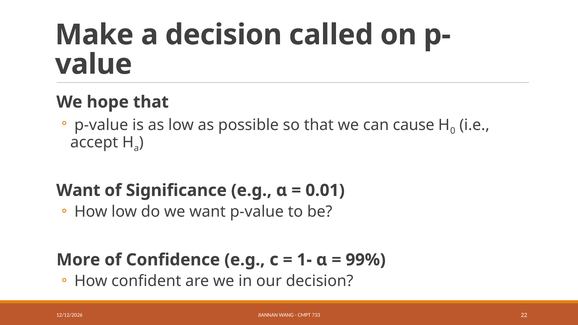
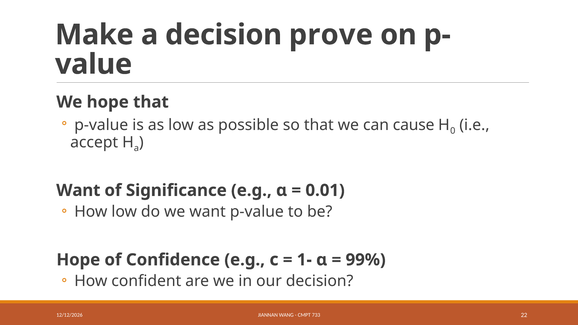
called: called -> prove
More at (78, 260): More -> Hope
